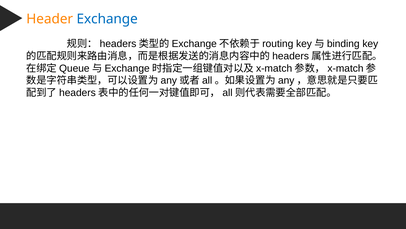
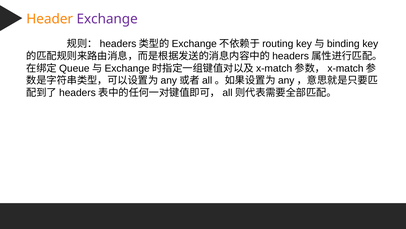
Exchange colour: blue -> purple
